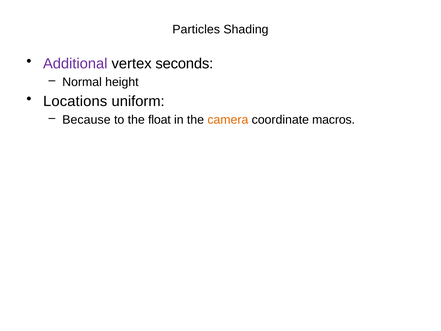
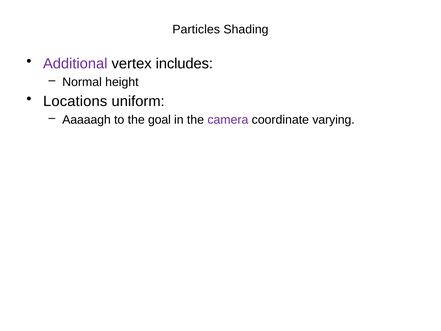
seconds: seconds -> includes
Because: Because -> Aaaaagh
float: float -> goal
camera colour: orange -> purple
macros: macros -> varying
